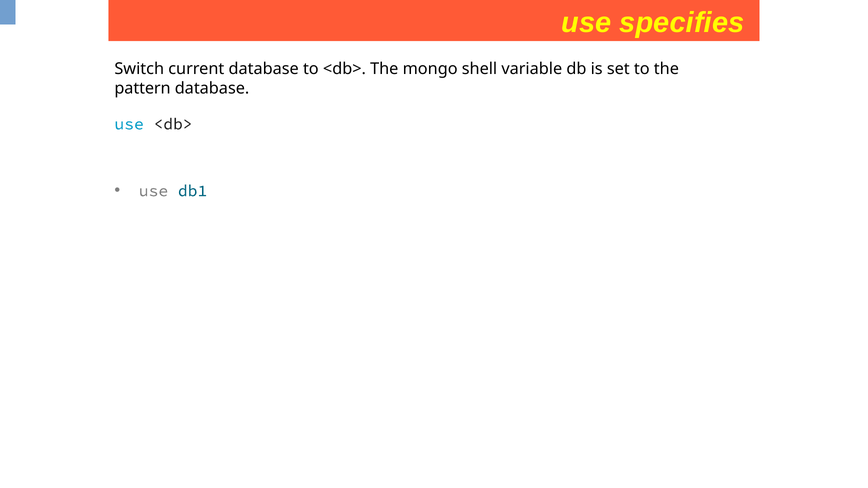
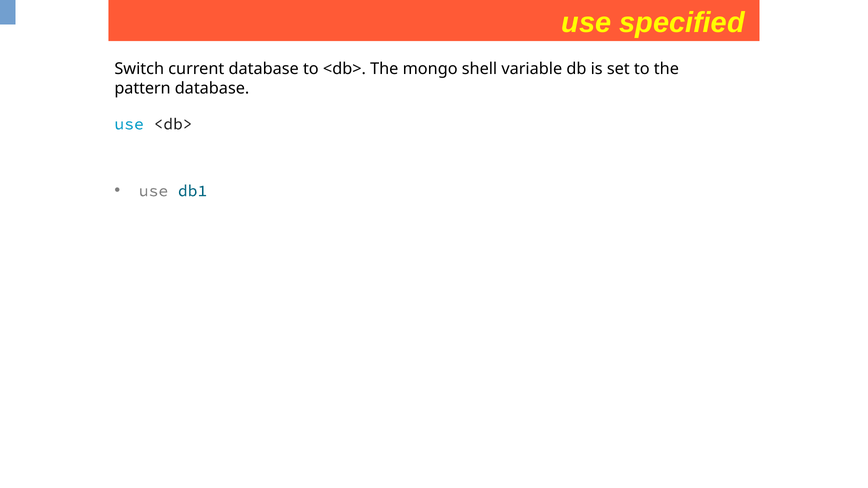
specifies: specifies -> specified
